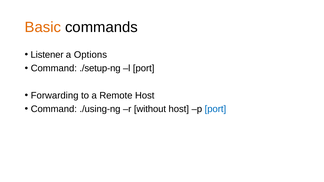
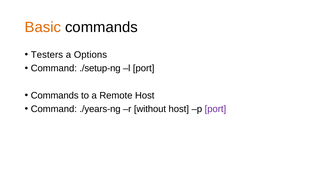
Listener: Listener -> Testers
Forwarding at (55, 96): Forwarding -> Commands
./using-ng: ./using-ng -> ./years-ng
port at (215, 109) colour: blue -> purple
